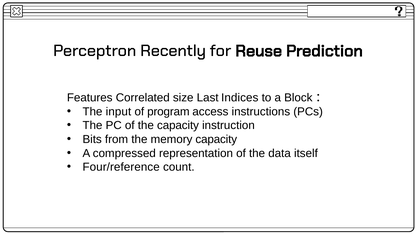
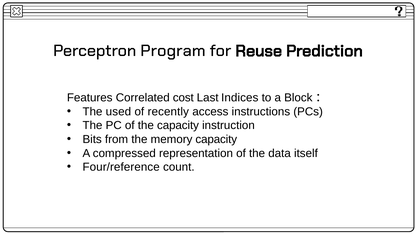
Recently: Recently -> Program
size: size -> cost
input: input -> used
program: program -> recently
